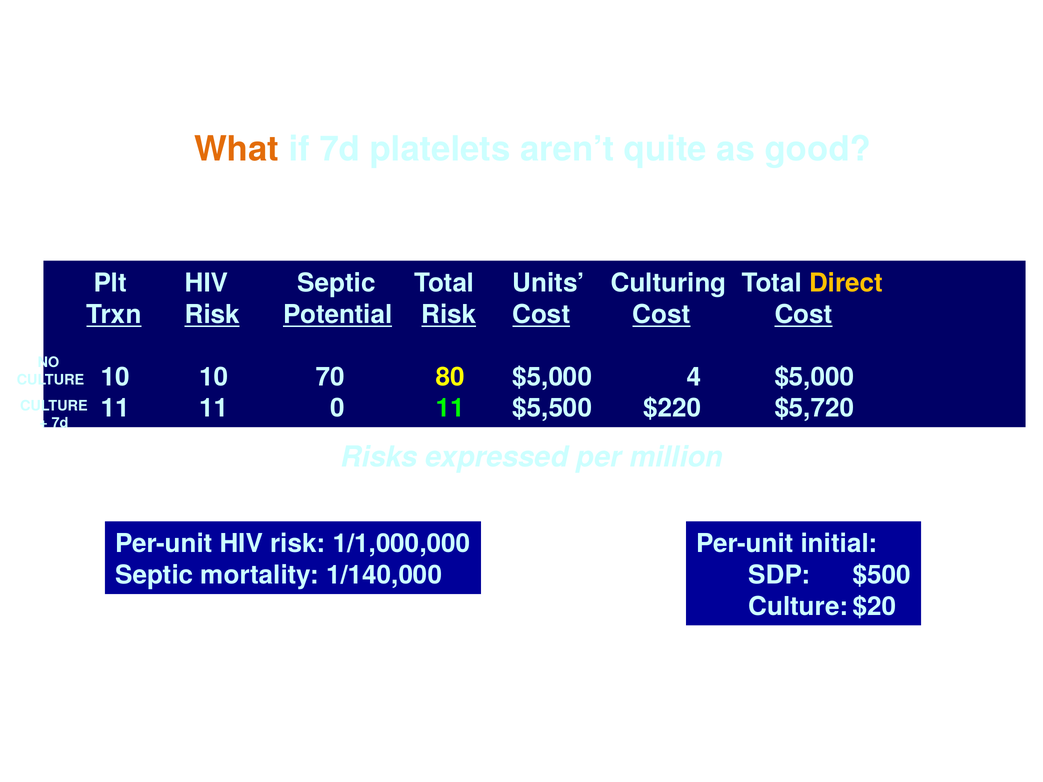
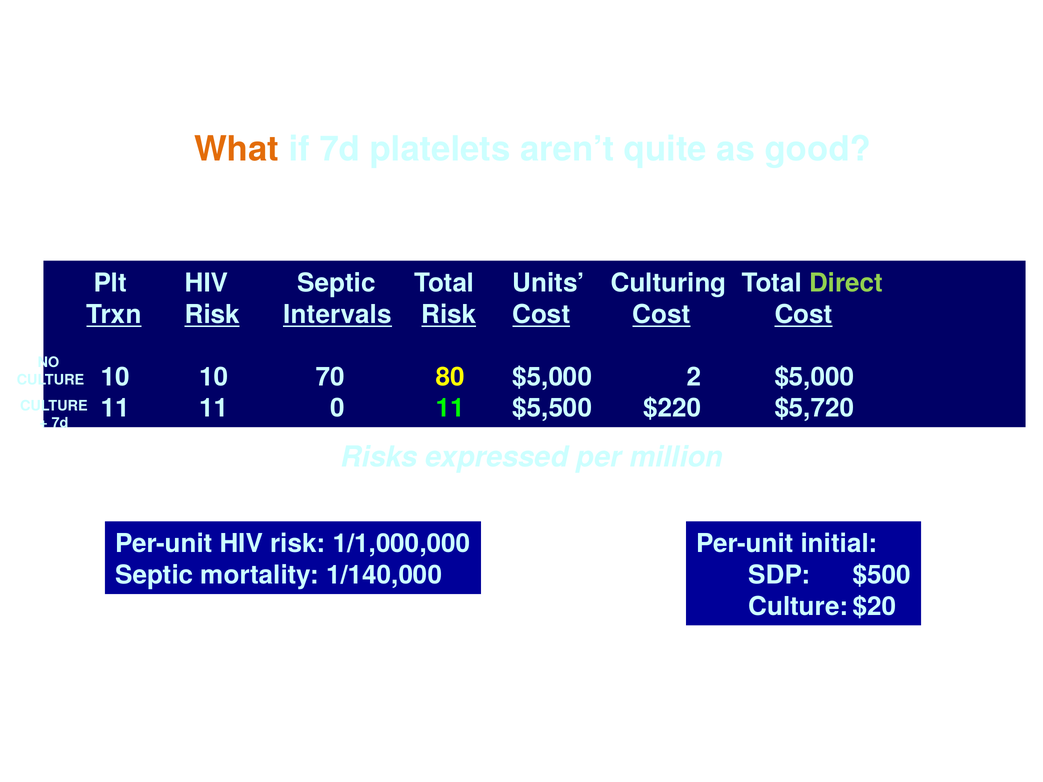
Direct colour: yellow -> light green
Potential: Potential -> Intervals
4: 4 -> 2
